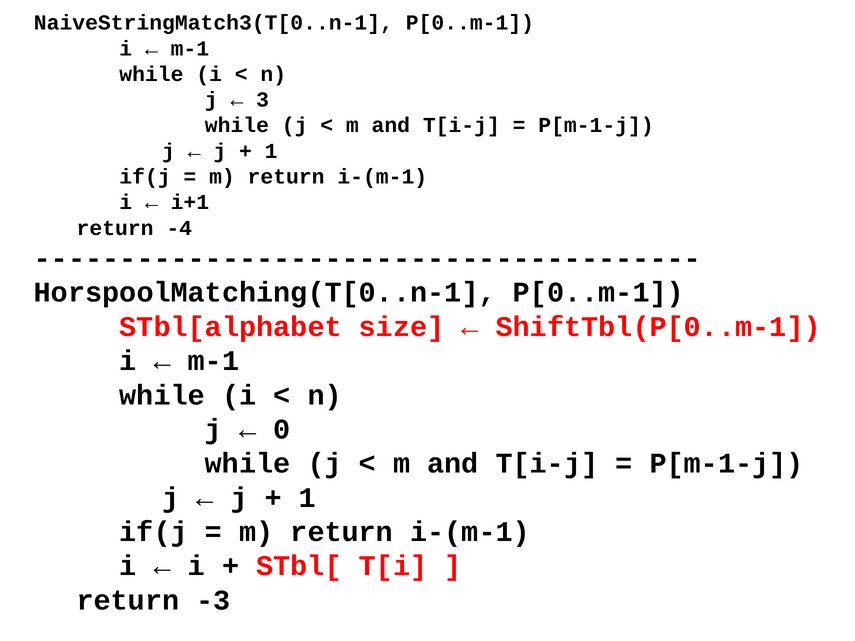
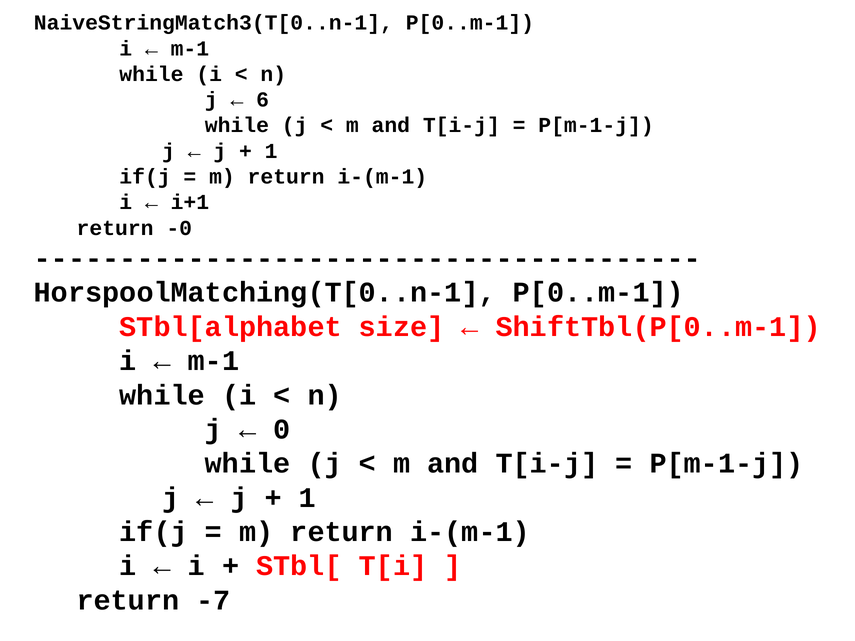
3: 3 -> 6
-4: -4 -> -0
-3: -3 -> -7
